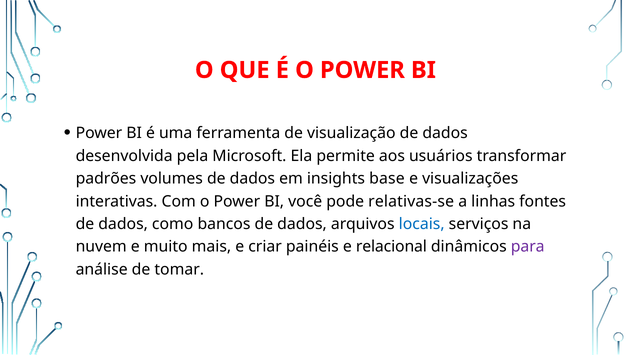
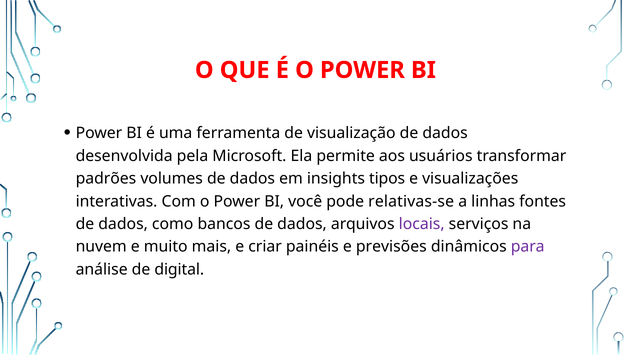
base: base -> tipos
locais colour: blue -> purple
relacional: relacional -> previsões
tomar: tomar -> digital
